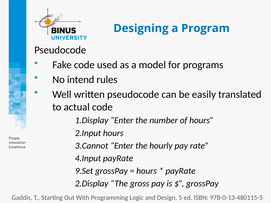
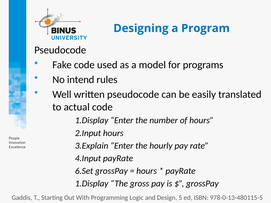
3.Cannot: 3.Cannot -> 3.Explain
9.Set: 9.Set -> 6.Set
2.Display at (92, 184): 2.Display -> 1.Display
